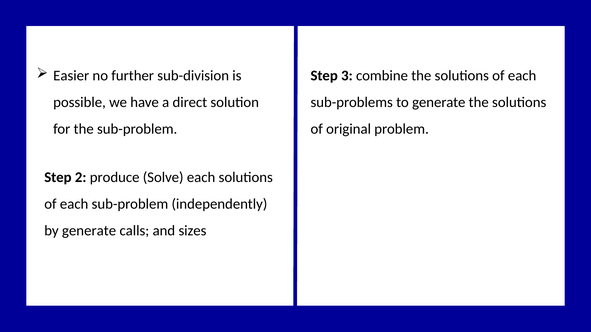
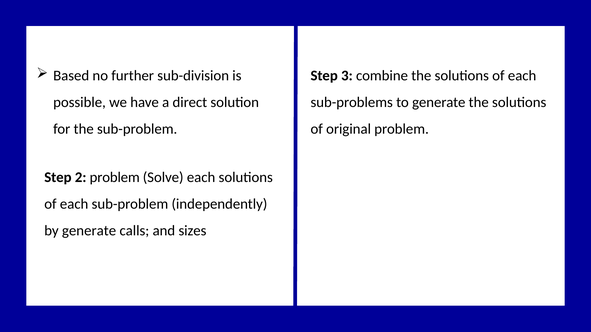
Easier: Easier -> Based
2 produce: produce -> problem
